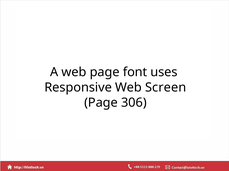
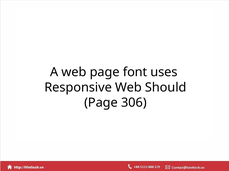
Screen: Screen -> Should
